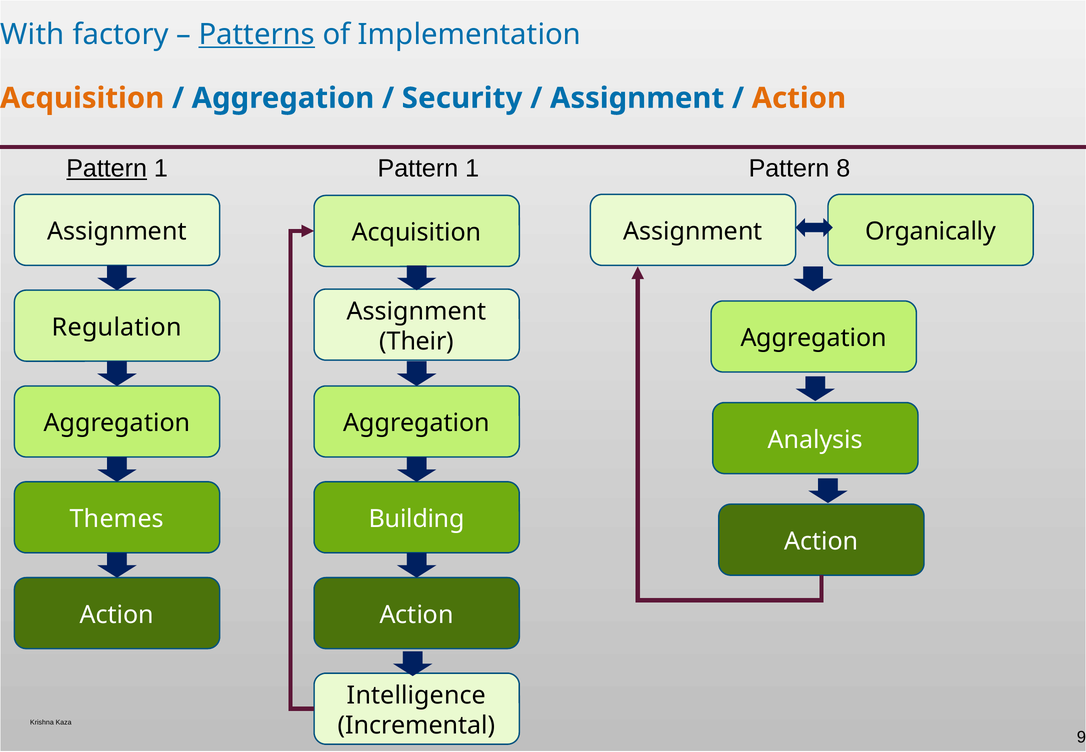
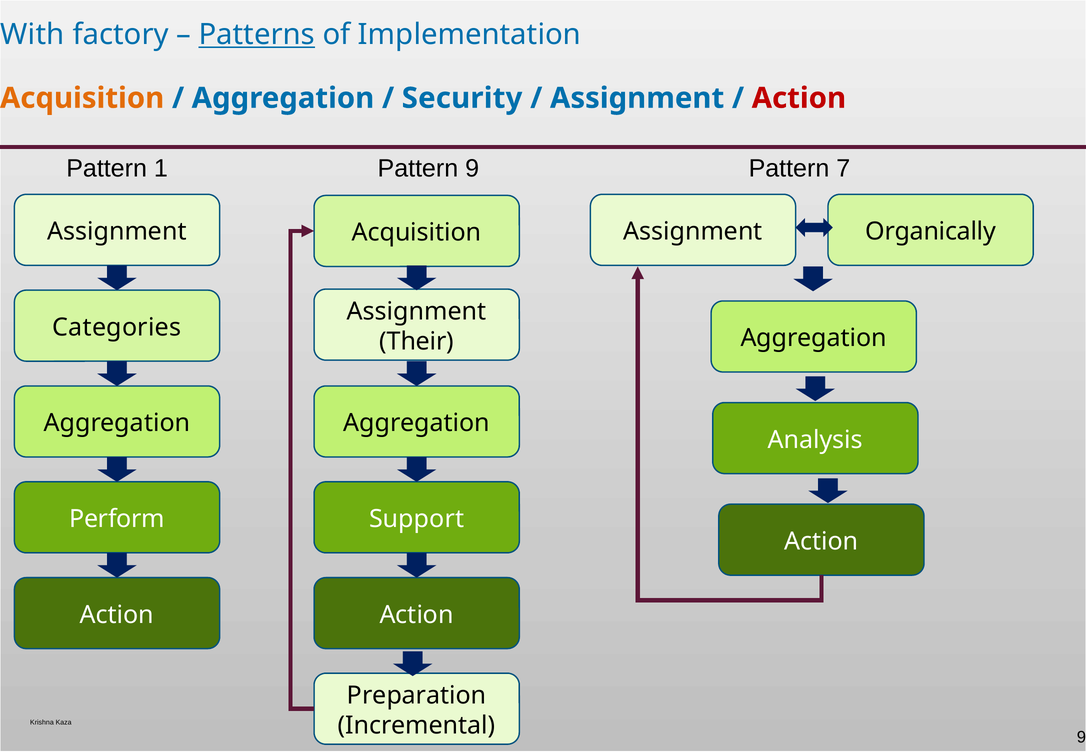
Action at (799, 98) colour: orange -> red
Pattern at (107, 169) underline: present -> none
1 Pattern 1: 1 -> 9
8: 8 -> 7
Regulation: Regulation -> Categories
Themes: Themes -> Perform
Building: Building -> Support
Intelligence: Intelligence -> Preparation
